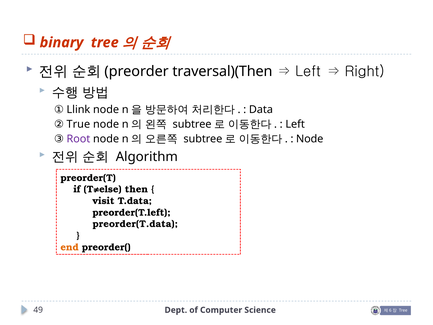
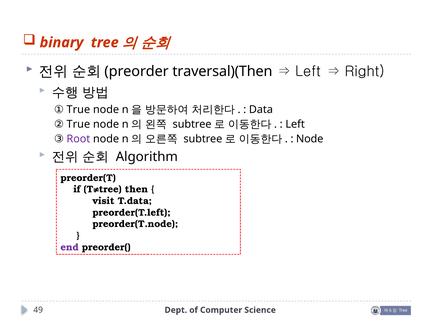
① Llink: Llink -> True
T≠else: T≠else -> T≠tree
preorder(T.data: preorder(T.data -> preorder(T.node
end colour: orange -> purple
